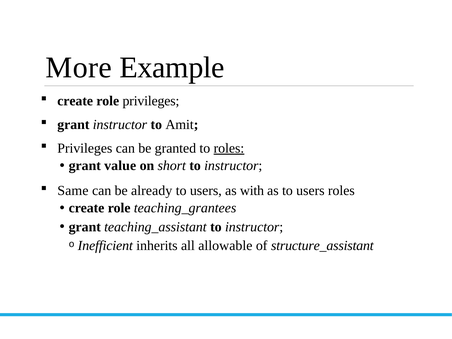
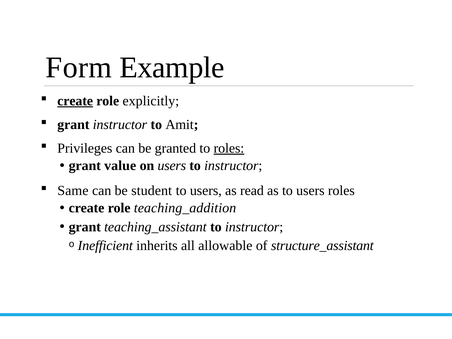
More: More -> Form
create at (75, 101) underline: none -> present
role privileges: privileges -> explicitly
on short: short -> users
already: already -> student
with: with -> read
teaching_grantees: teaching_grantees -> teaching_addition
